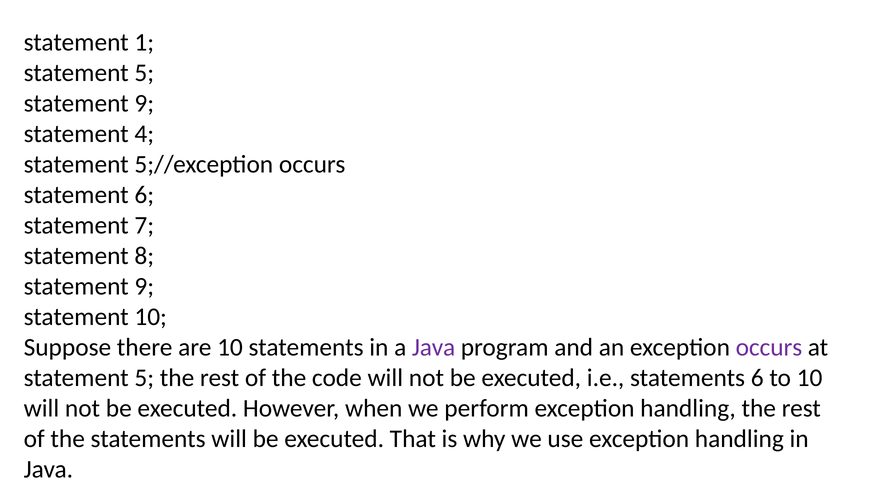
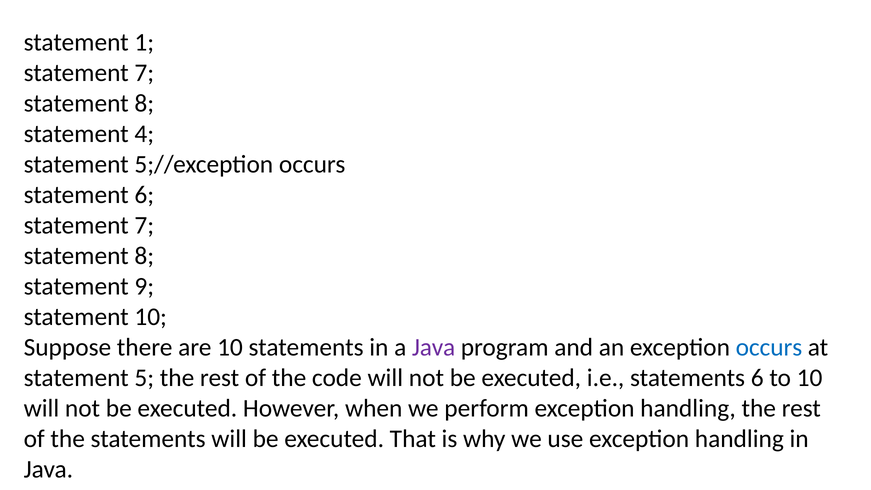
5 at (144, 73): 5 -> 7
9 at (144, 103): 9 -> 8
occurs at (769, 347) colour: purple -> blue
